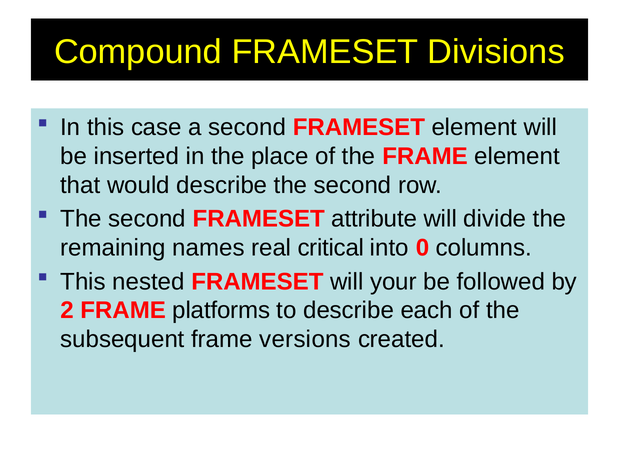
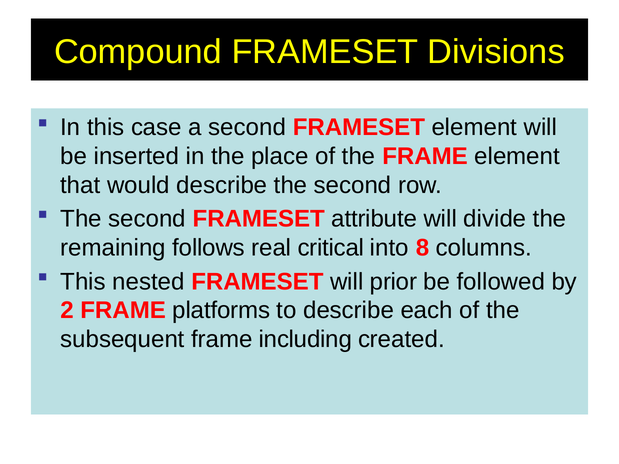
names: names -> follows
0: 0 -> 8
your: your -> prior
versions: versions -> including
